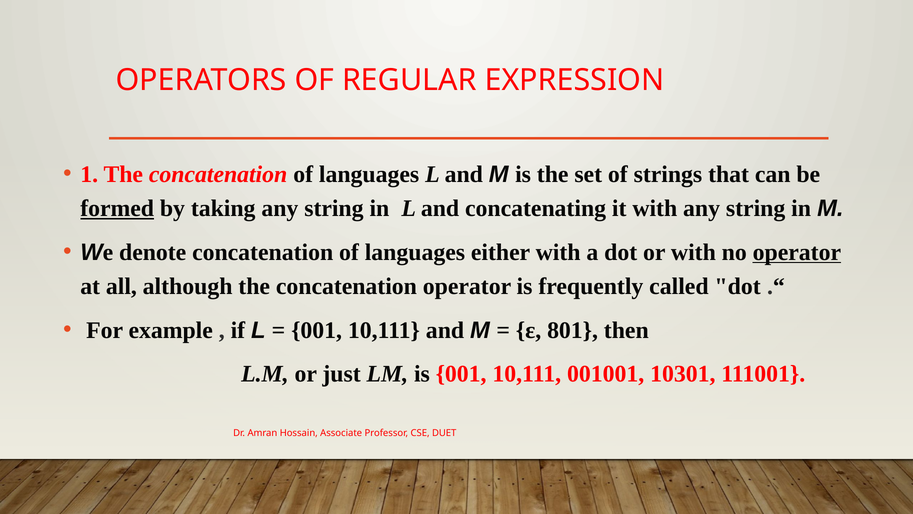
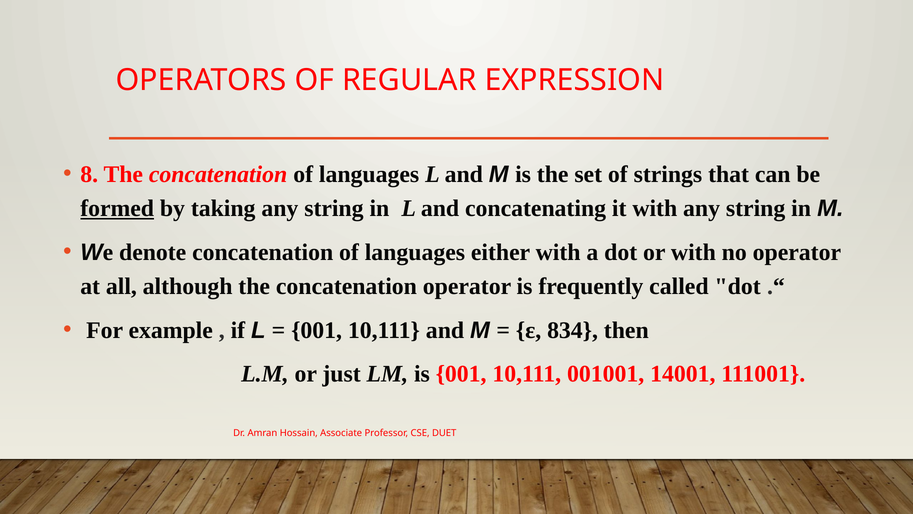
1: 1 -> 8
operator at (797, 252) underline: present -> none
801: 801 -> 834
10301: 10301 -> 14001
